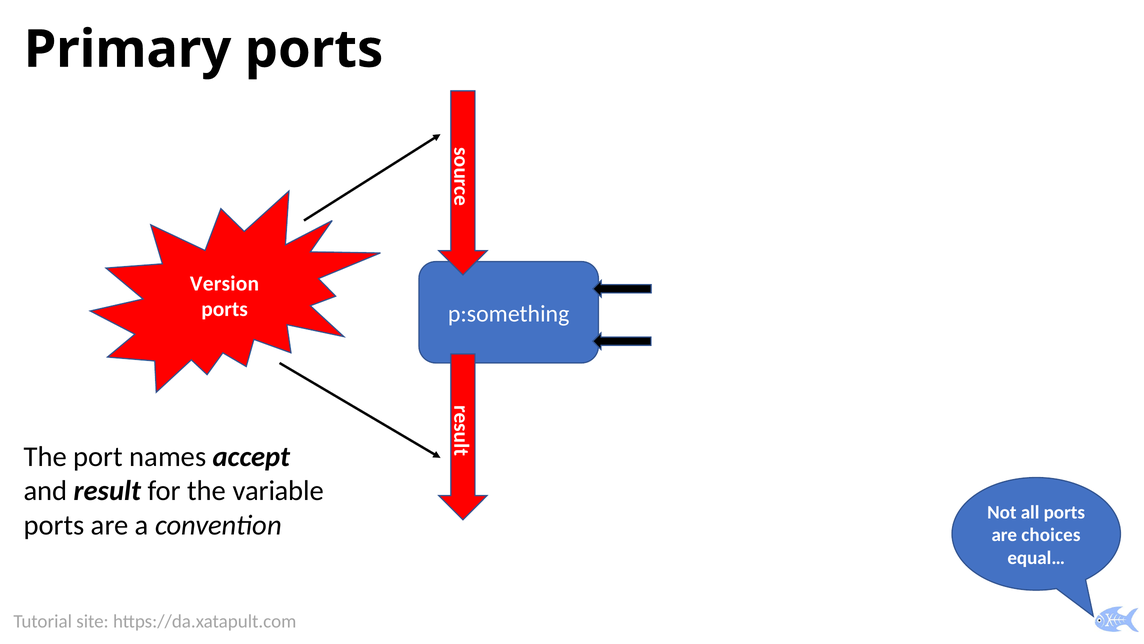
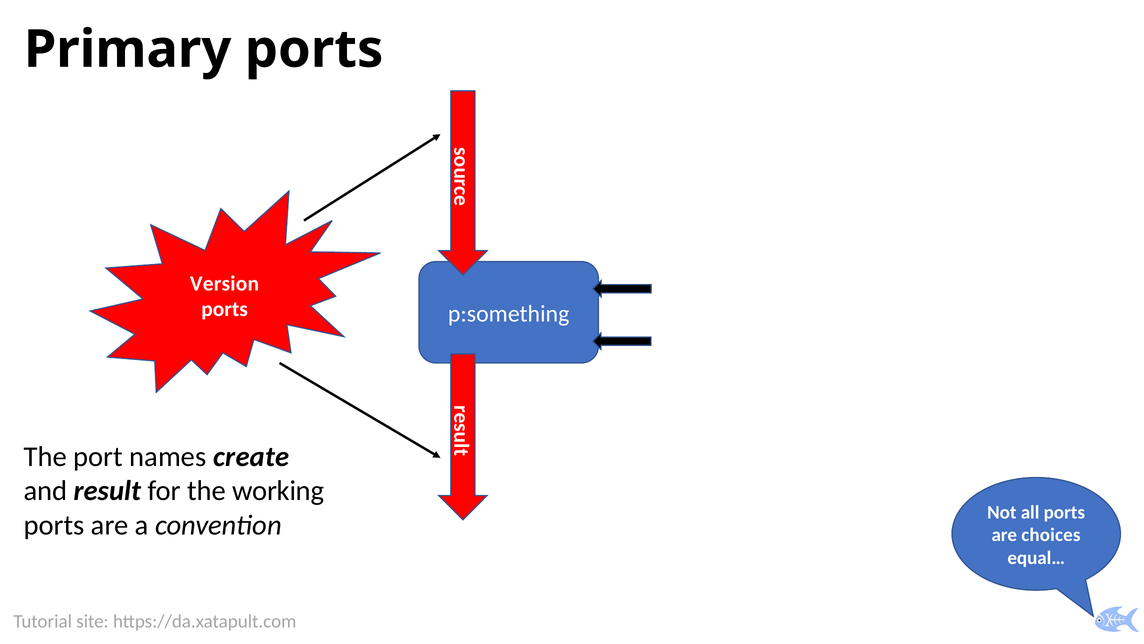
accept: accept -> create
variable: variable -> working
